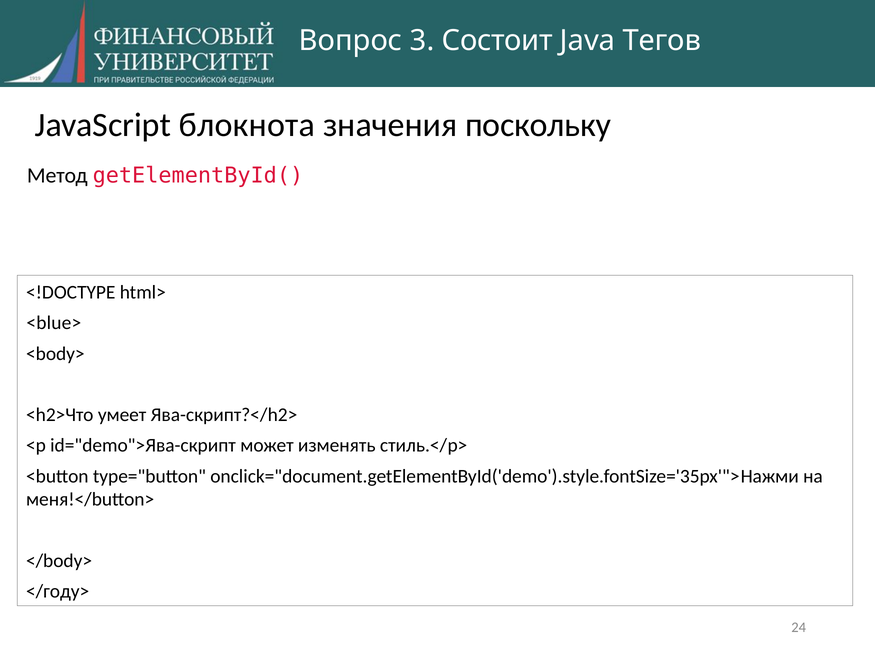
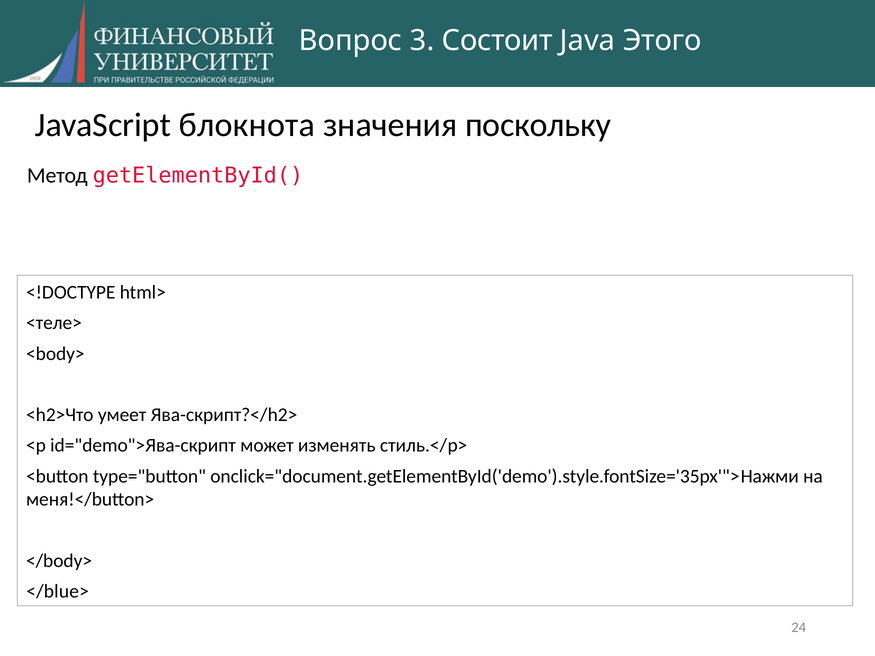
Тегов: Тегов -> Этого
<blue>: <blue> -> <теле>
</году>: </году> -> </blue>
